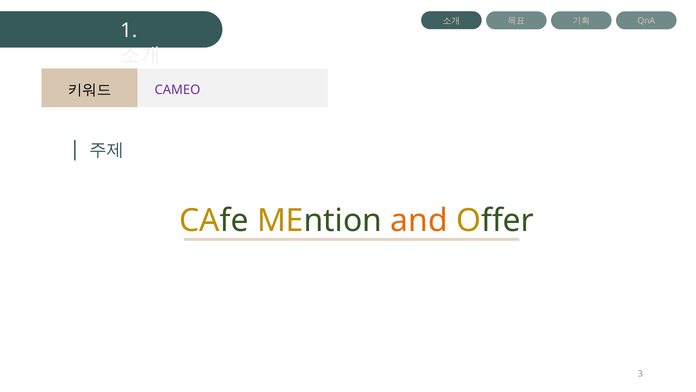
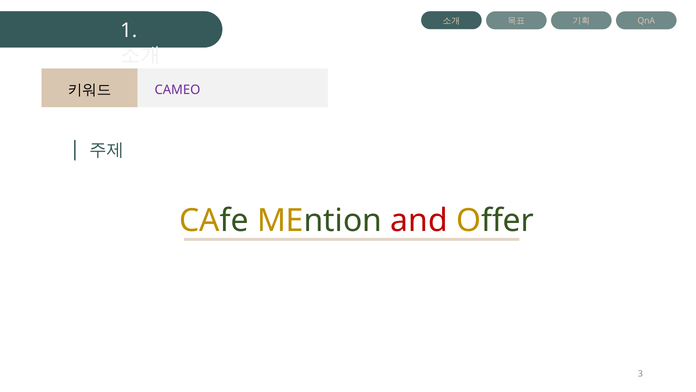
and colour: orange -> red
